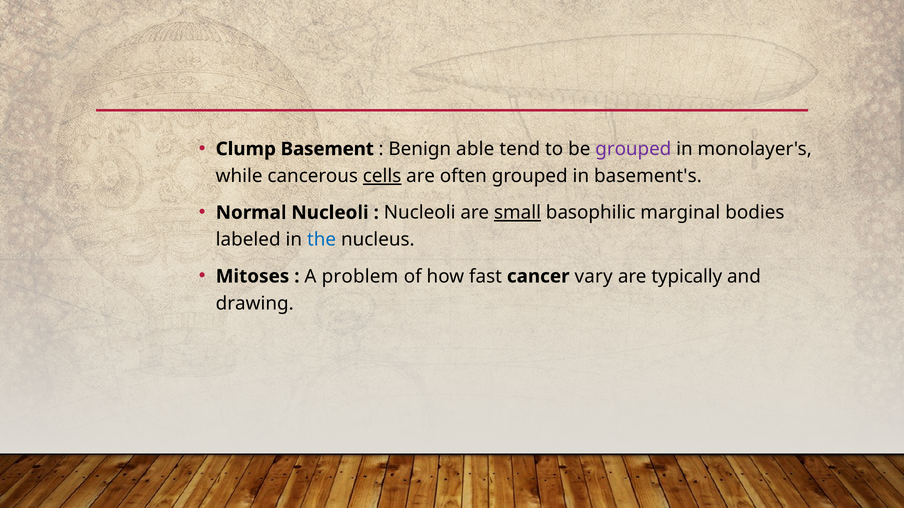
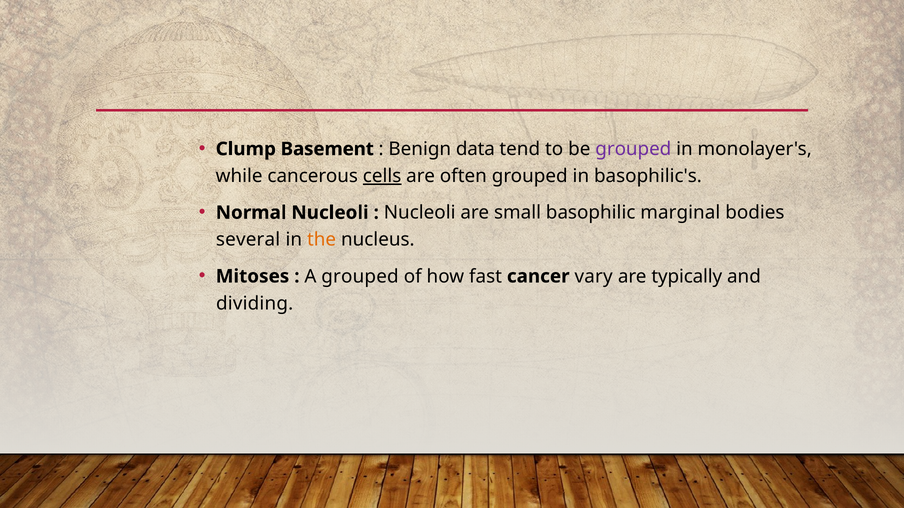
able: able -> data
basement's: basement's -> basophilic's
small underline: present -> none
labeled: labeled -> several
the colour: blue -> orange
A problem: problem -> grouped
drawing: drawing -> dividing
